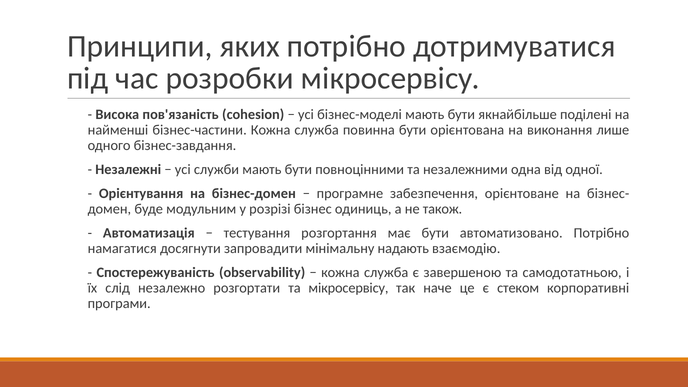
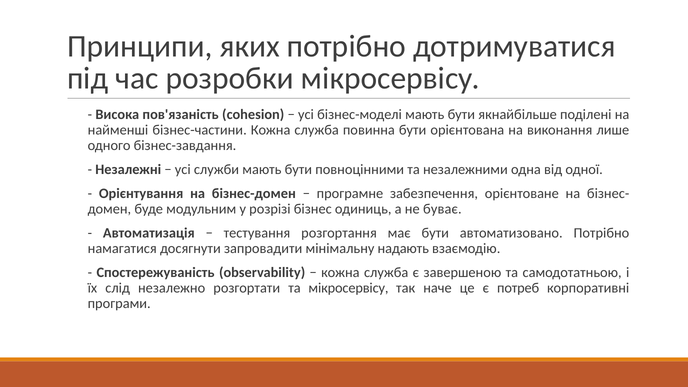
також: також -> буває
стеком: стеком -> потреб
